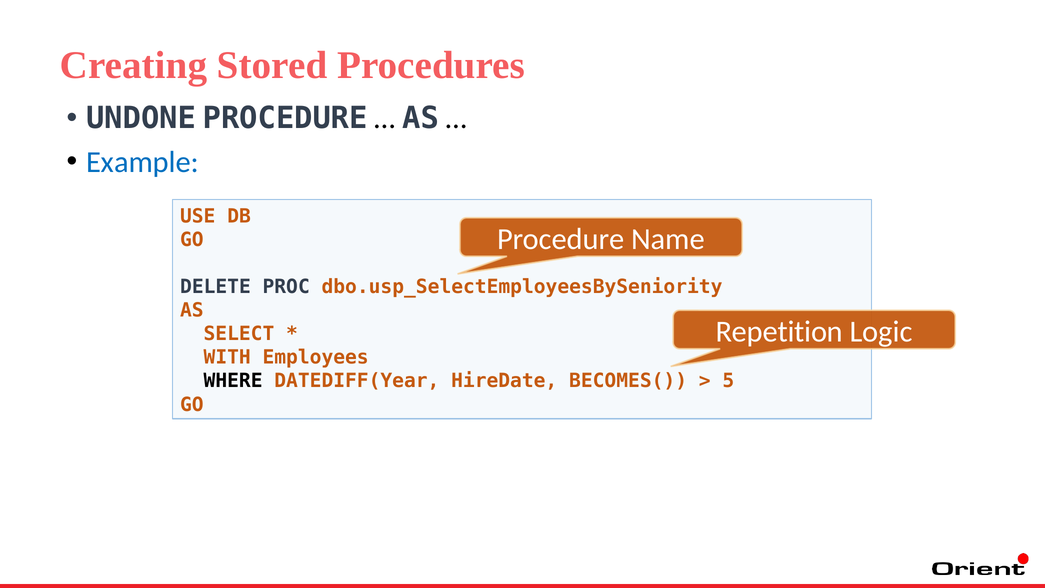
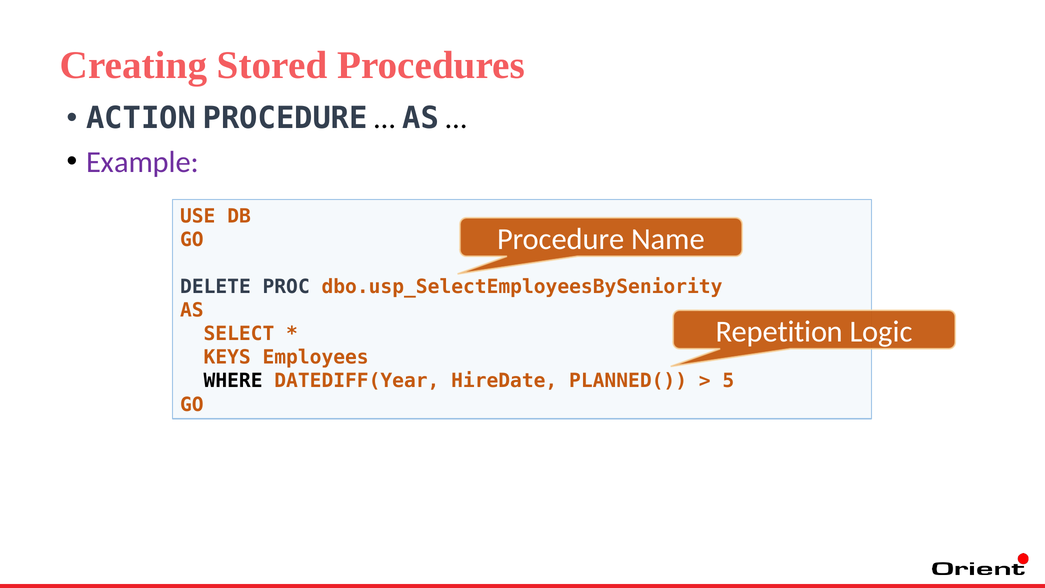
UNDONE: UNDONE -> ACTION
Example colour: blue -> purple
WITH: WITH -> KEYS
BECOMES(: BECOMES( -> PLANNED(
